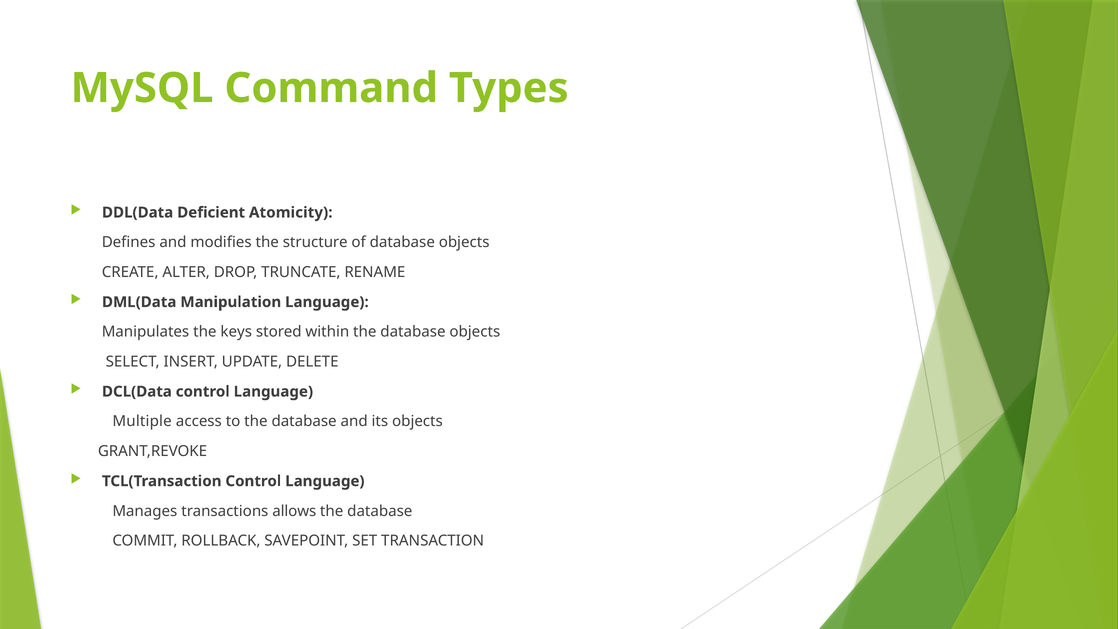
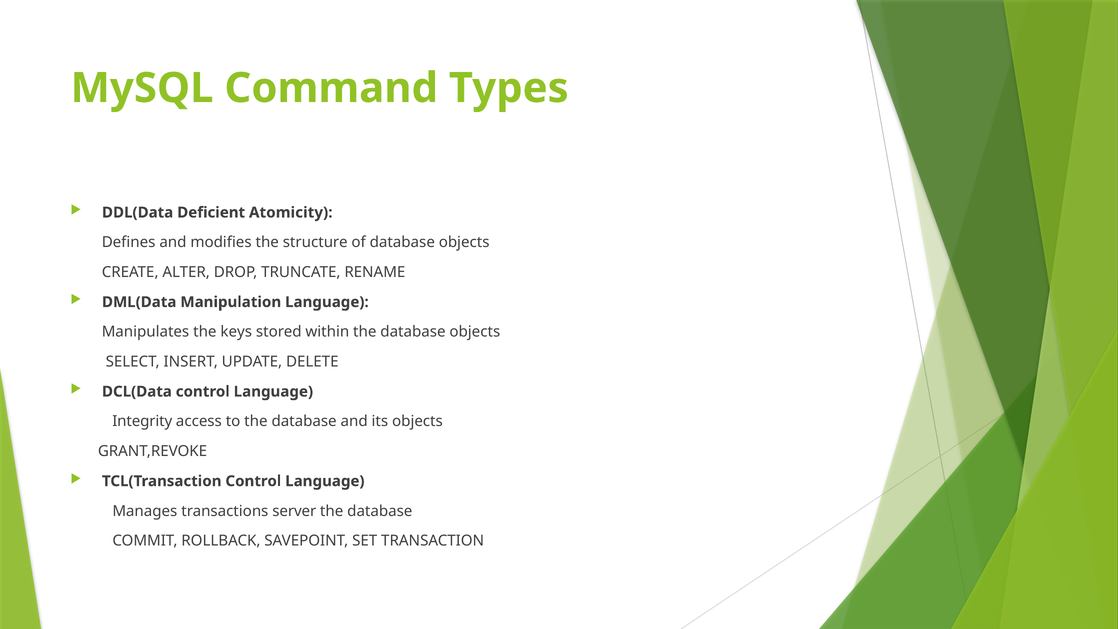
Multiple: Multiple -> Integrity
allows: allows -> server
